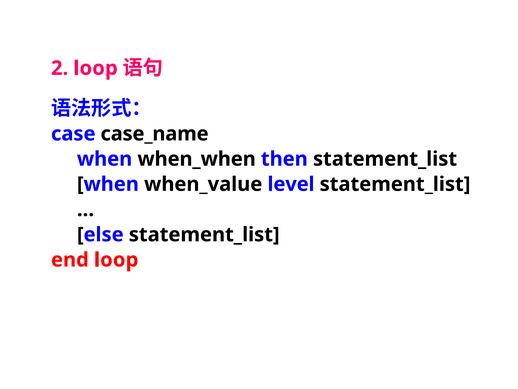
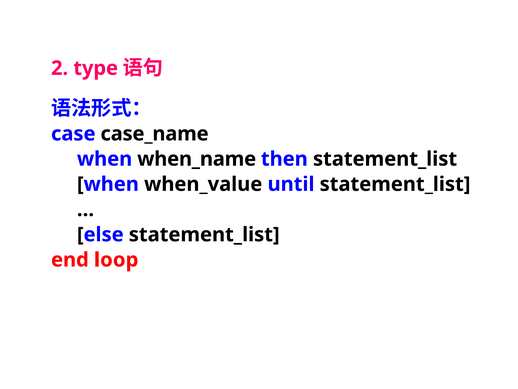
2 loop: loop -> type
when_when: when_when -> when_name
level: level -> until
